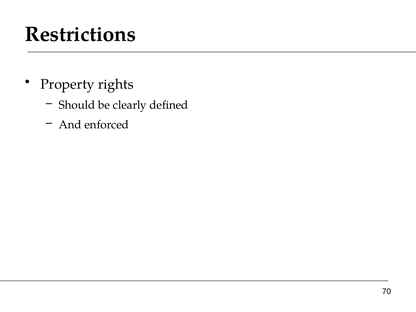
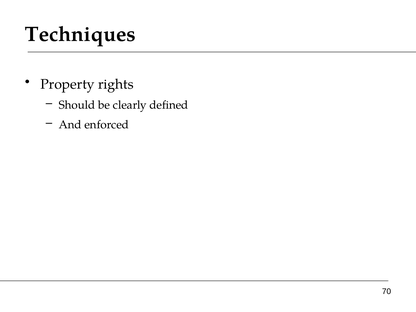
Restrictions: Restrictions -> Techniques
